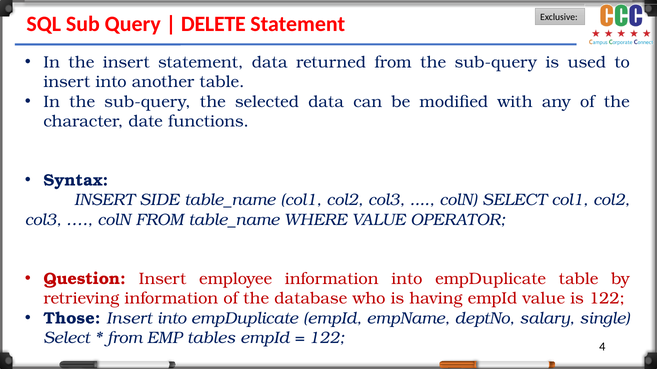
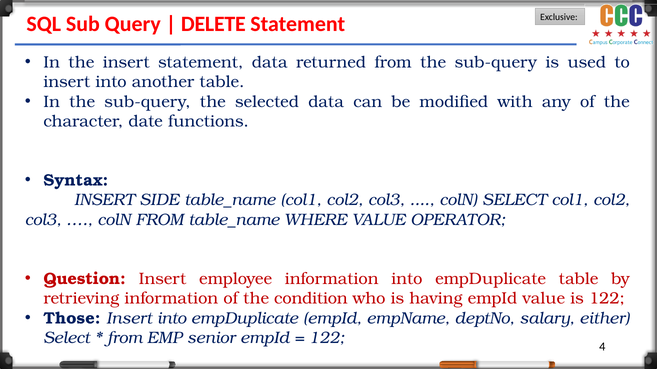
database: database -> condition
single: single -> either
tables: tables -> senior
